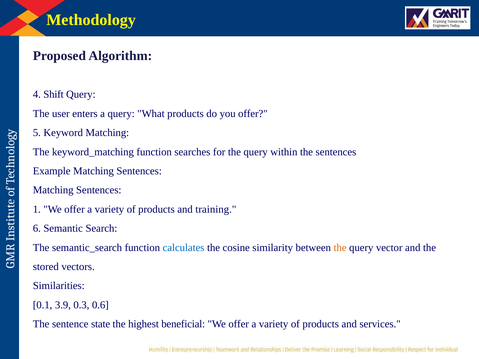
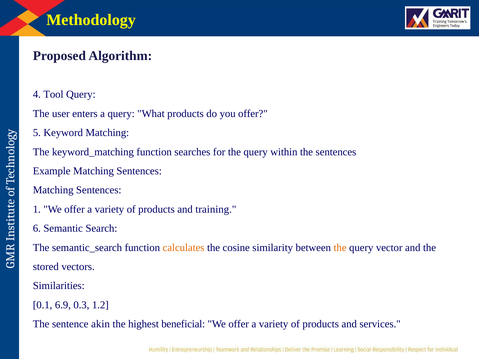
Shift: Shift -> Tool
calculates colour: blue -> orange
3.9: 3.9 -> 6.9
0.6: 0.6 -> 1.2
state: state -> akin
